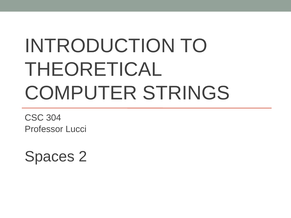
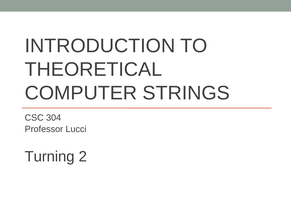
Spaces: Spaces -> Turning
